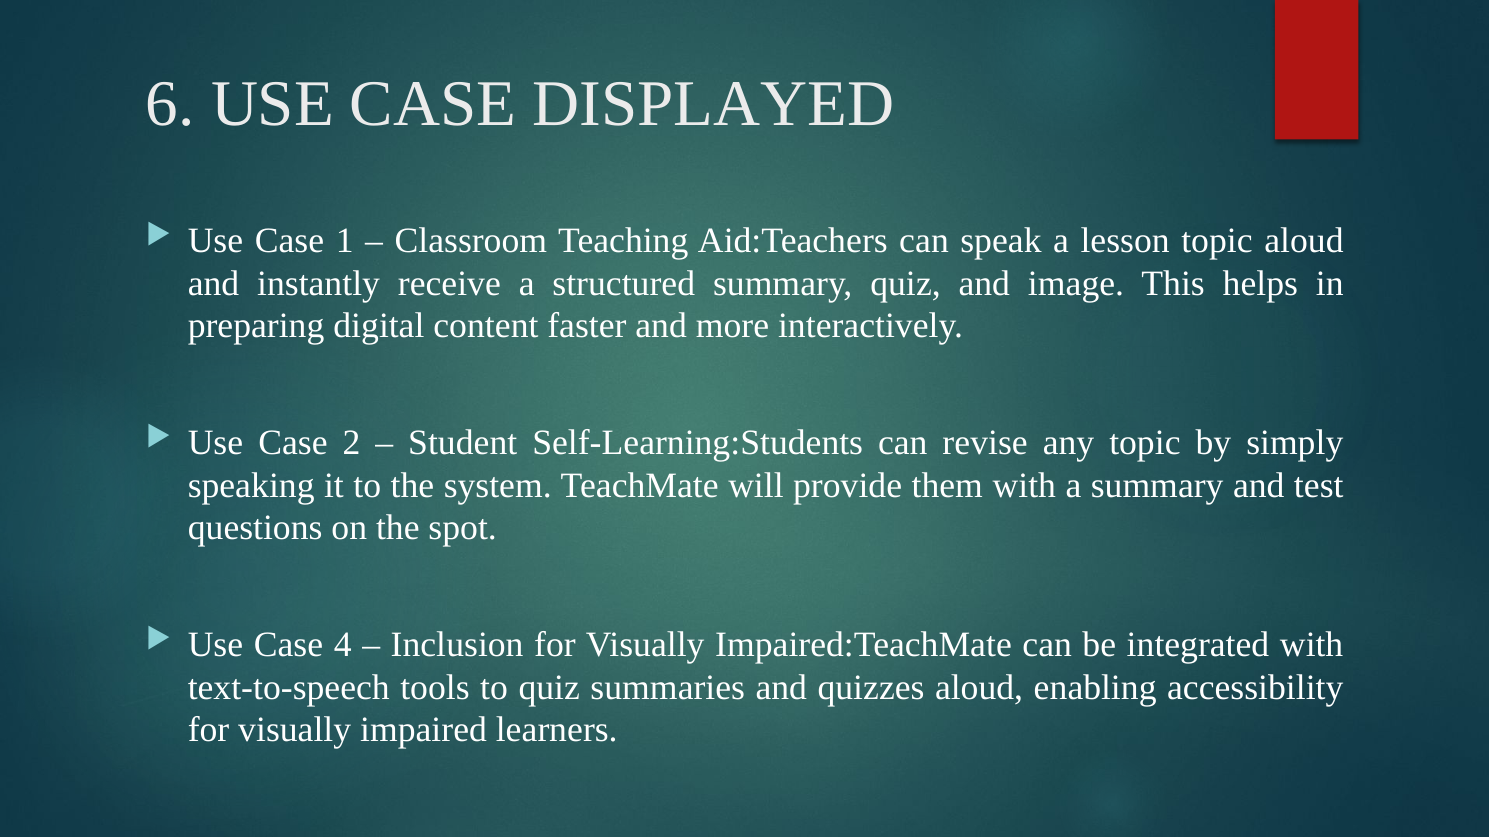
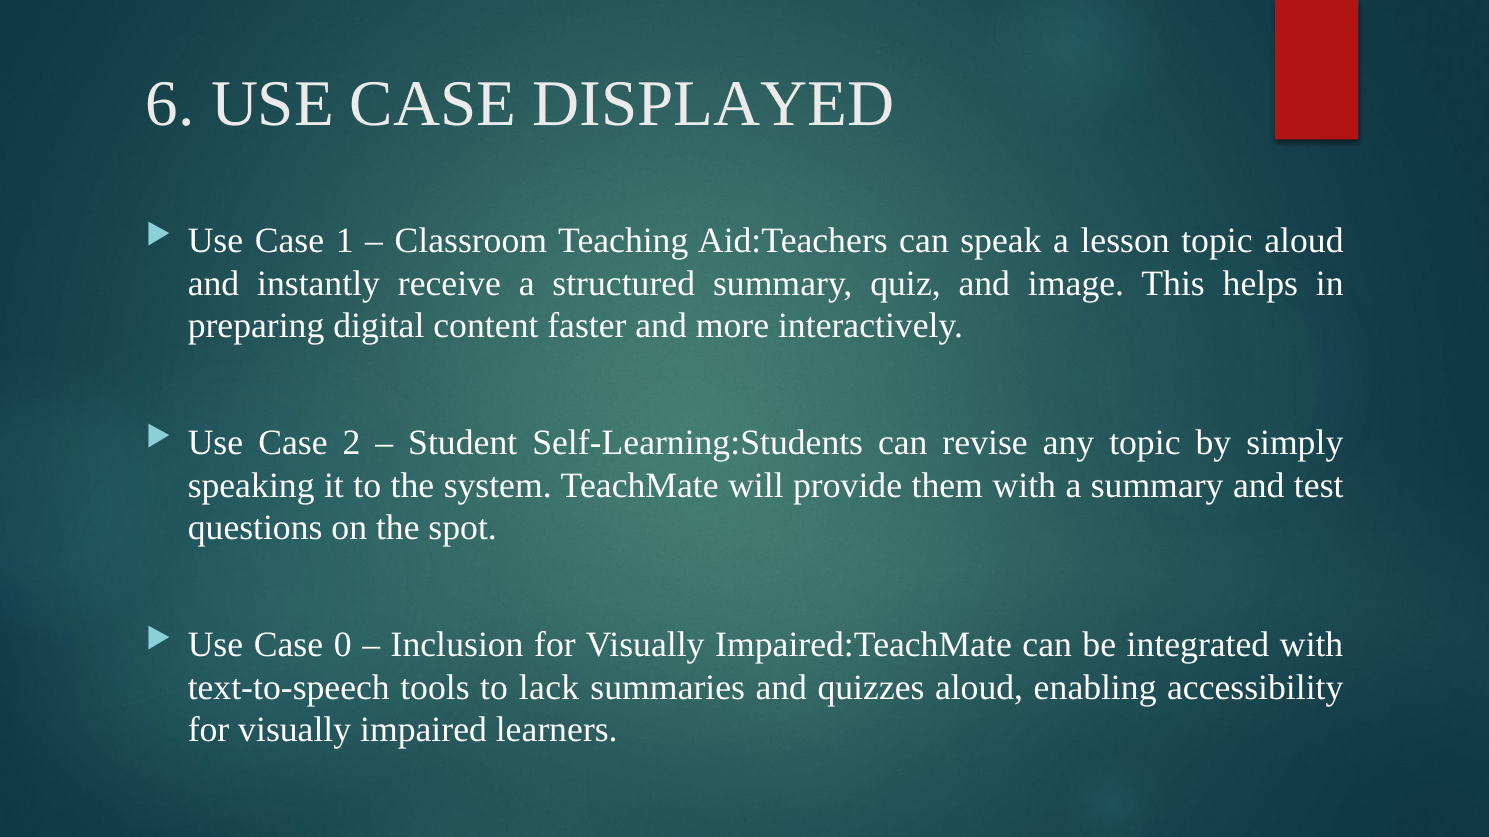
4: 4 -> 0
to quiz: quiz -> lack
